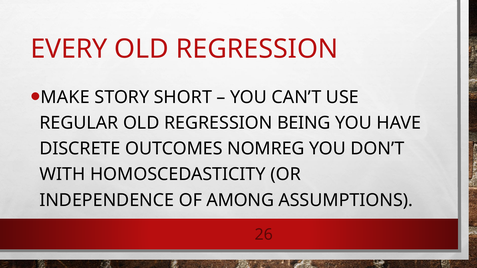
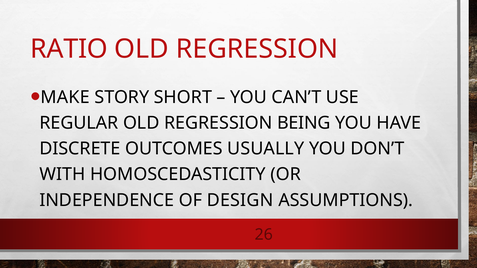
EVERY: EVERY -> RATIO
NOMREG: NOMREG -> USUALLY
AMONG: AMONG -> DESIGN
